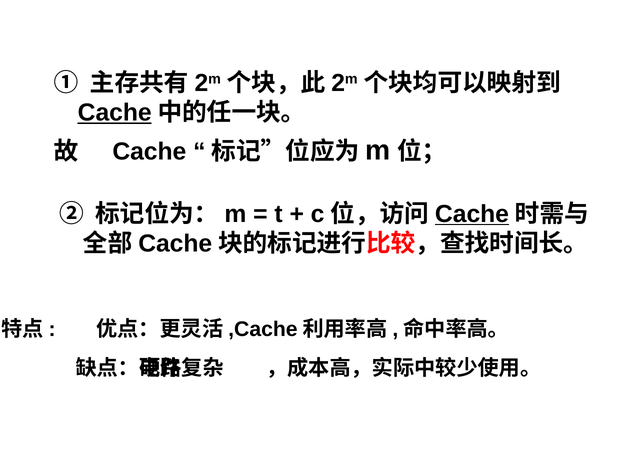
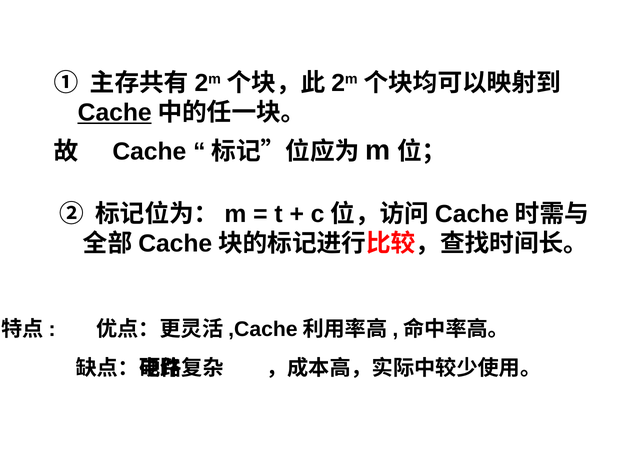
Cache at (472, 214) underline: present -> none
